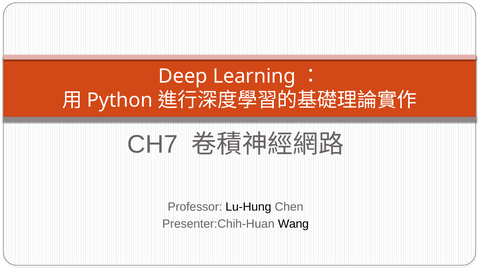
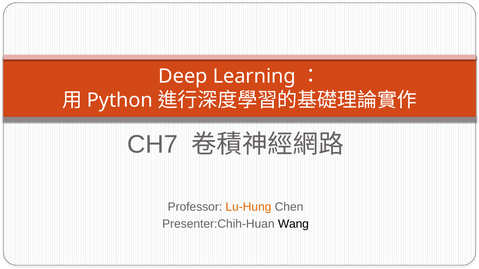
Lu-Hung colour: black -> orange
